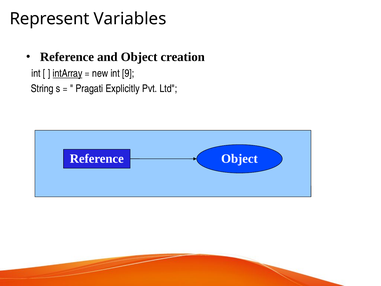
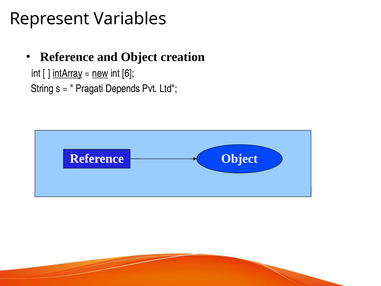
new underline: none -> present
9: 9 -> 6
Explicitly: Explicitly -> Depends
